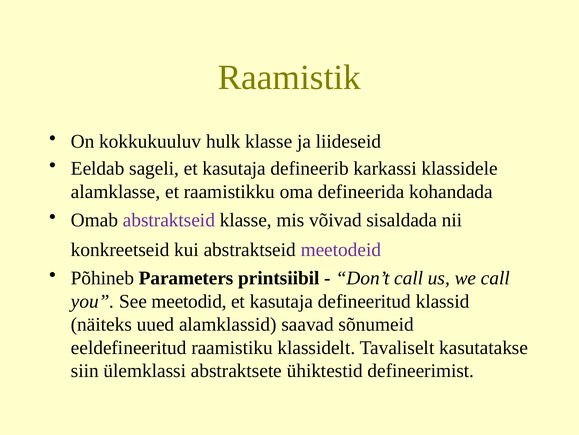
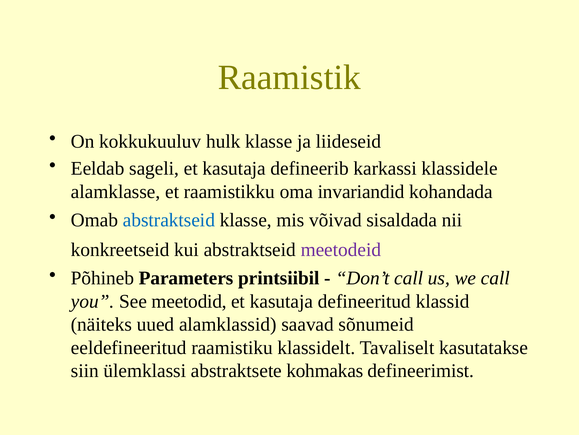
defineerida: defineerida -> invariandid
abstraktseid at (169, 220) colour: purple -> blue
ühiktestid: ühiktestid -> kohmakas
